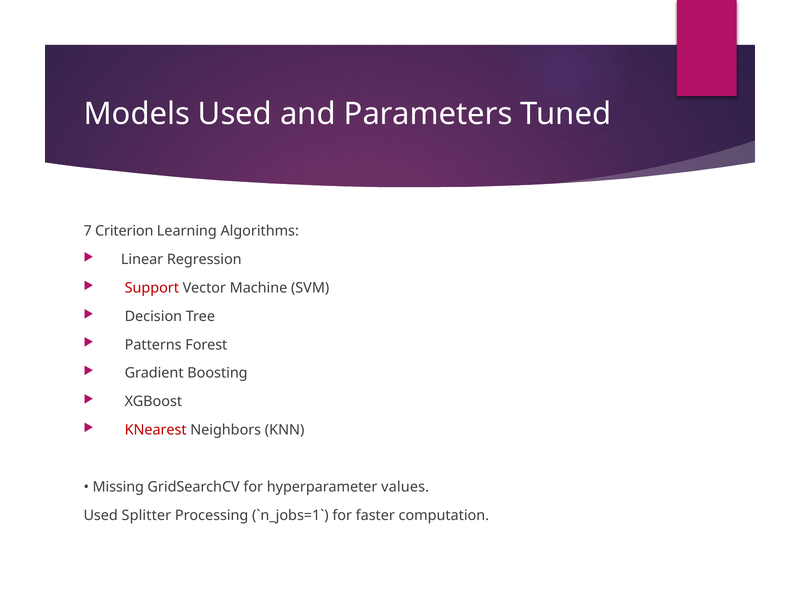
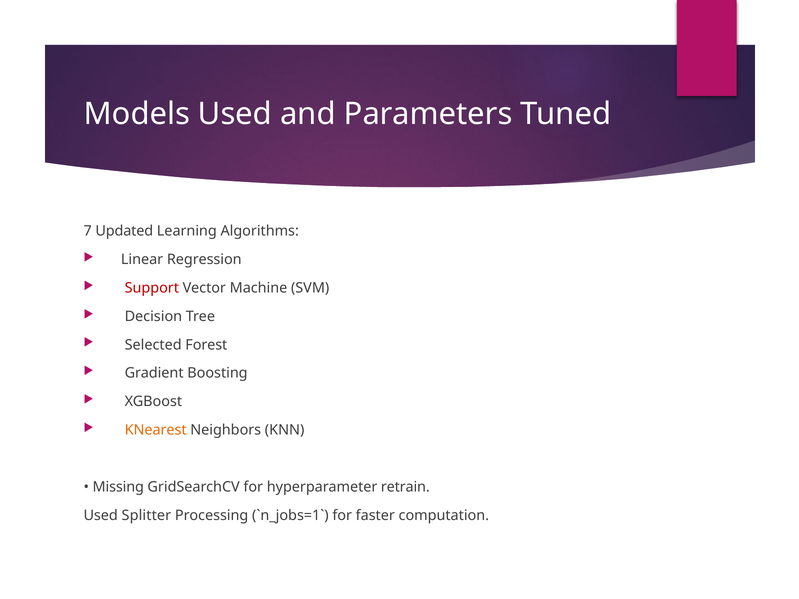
Criterion: Criterion -> Updated
Patterns: Patterns -> Selected
KNearest colour: red -> orange
values: values -> retrain
